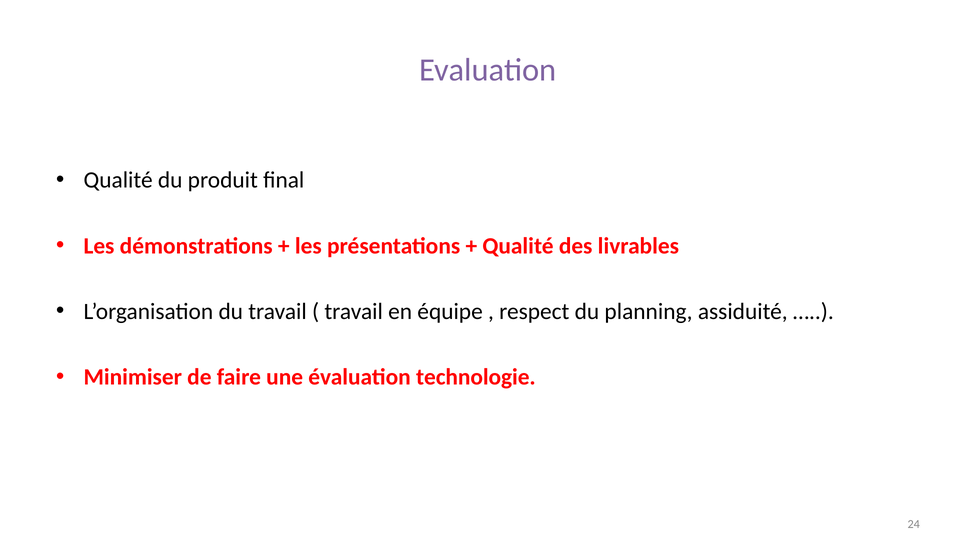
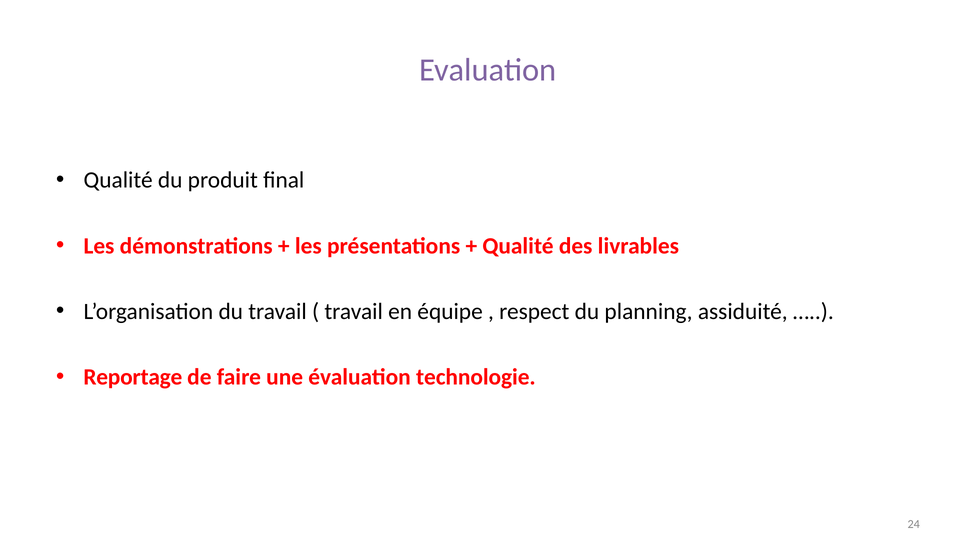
Minimiser: Minimiser -> Reportage
